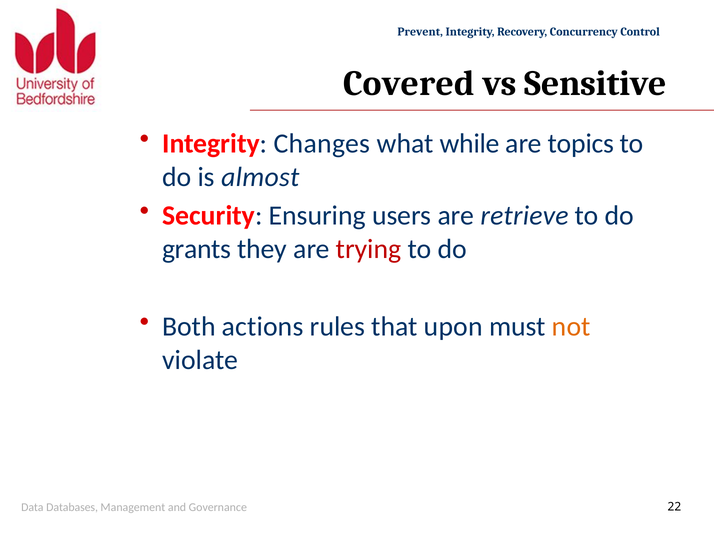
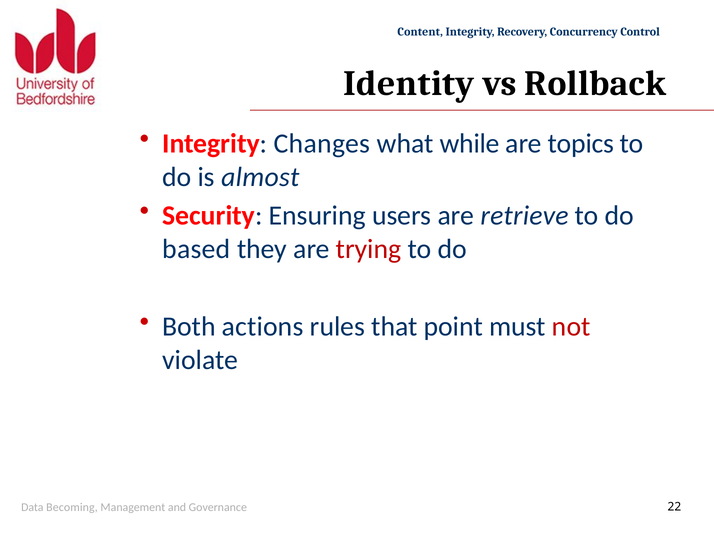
Prevent: Prevent -> Content
Covered: Covered -> Identity
Sensitive: Sensitive -> Rollback
grants: grants -> based
upon: upon -> point
not colour: orange -> red
Databases: Databases -> Becoming
